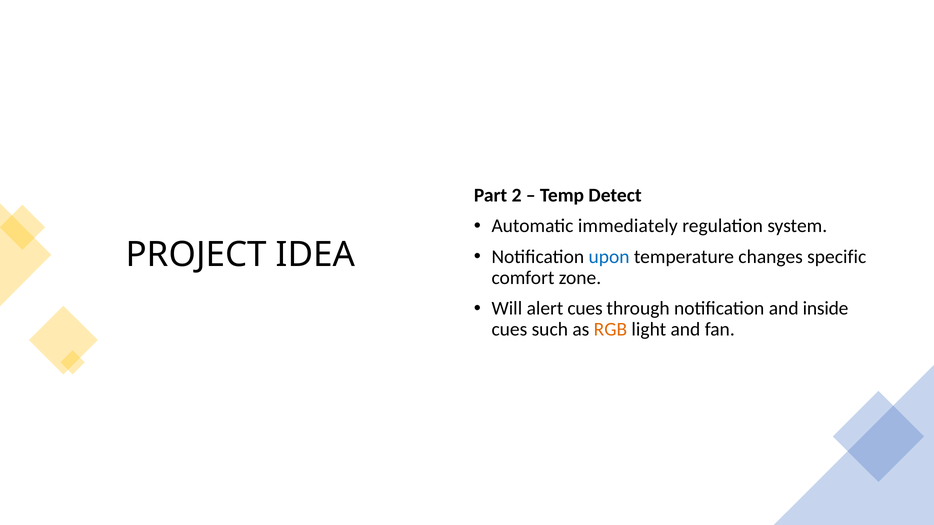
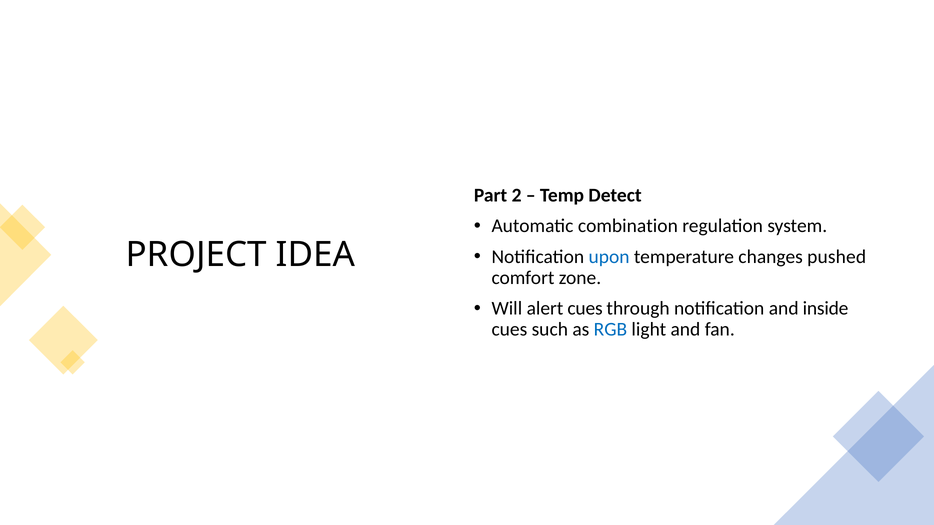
immediately: immediately -> combination
specific: specific -> pushed
RGB colour: orange -> blue
